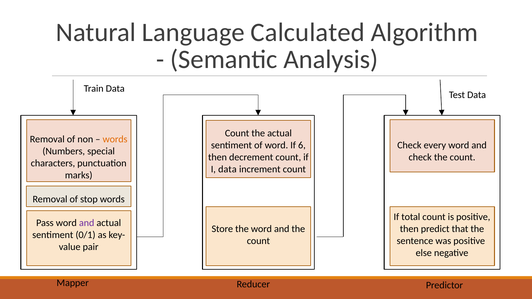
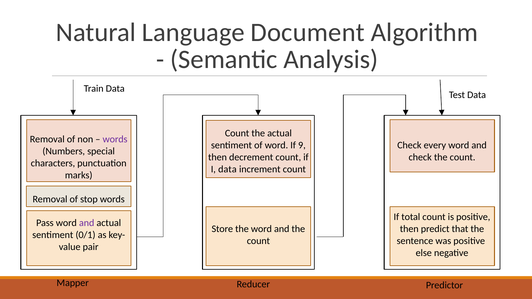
Calculated: Calculated -> Document
words at (115, 139) colour: orange -> purple
6: 6 -> 9
